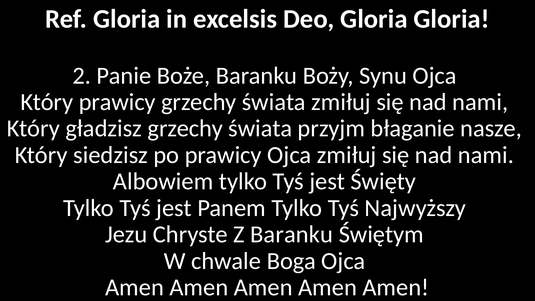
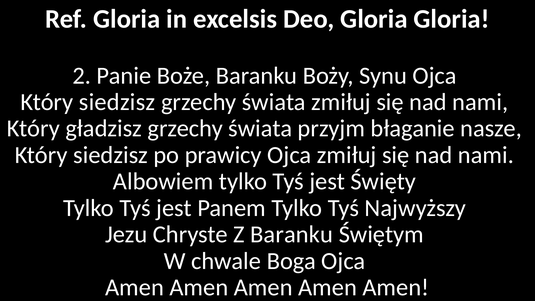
prawicy at (117, 102): prawicy -> siedzisz
